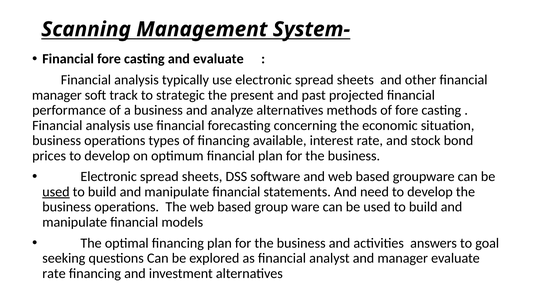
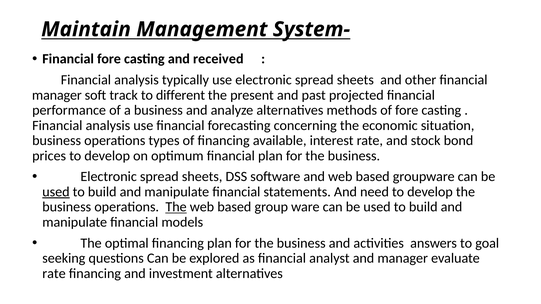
Scanning: Scanning -> Maintain
and evaluate: evaluate -> received
strategic: strategic -> different
The at (176, 207) underline: none -> present
